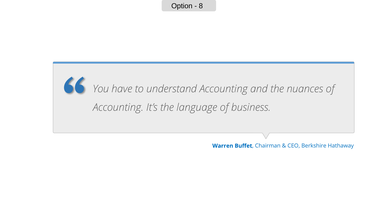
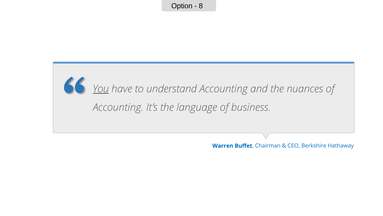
You underline: none -> present
